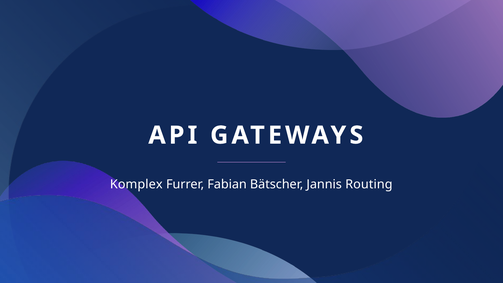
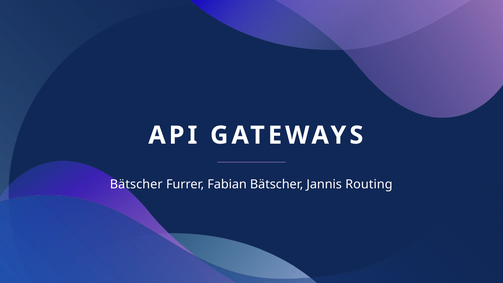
Komplex at (136, 184): Komplex -> Bätscher
